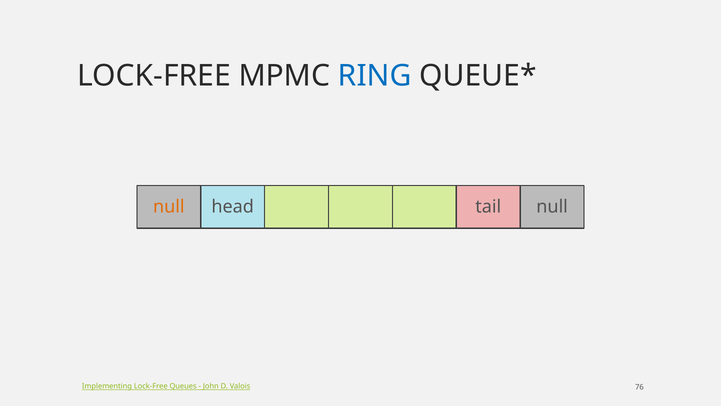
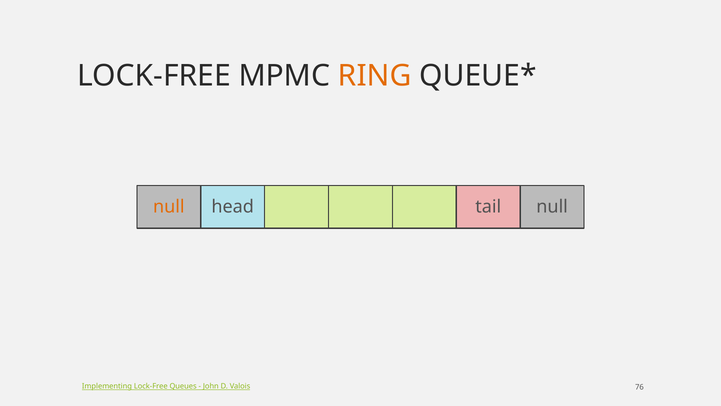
RING colour: blue -> orange
